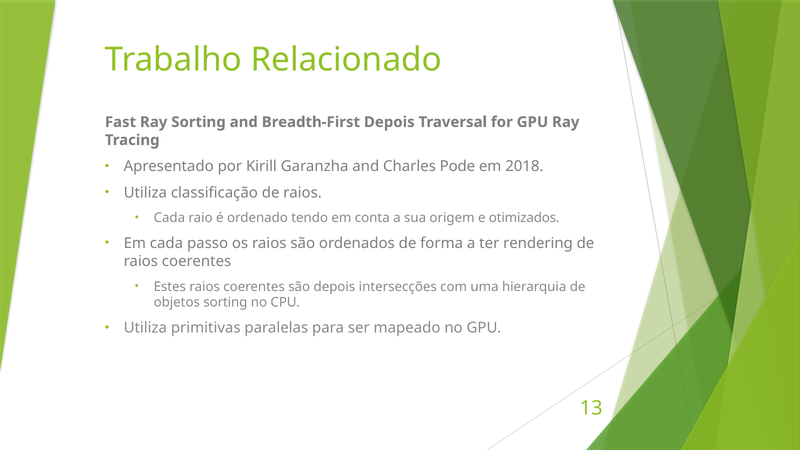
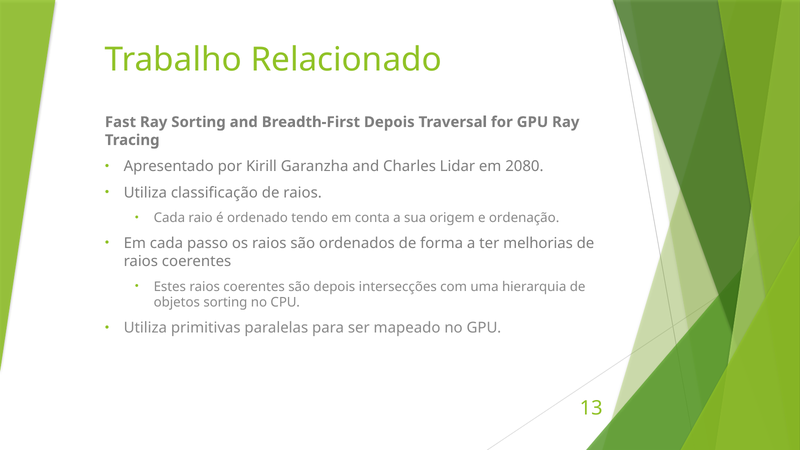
Pode: Pode -> Lidar
2018: 2018 -> 2080
otimizados: otimizados -> ordenação
rendering: rendering -> melhorias
